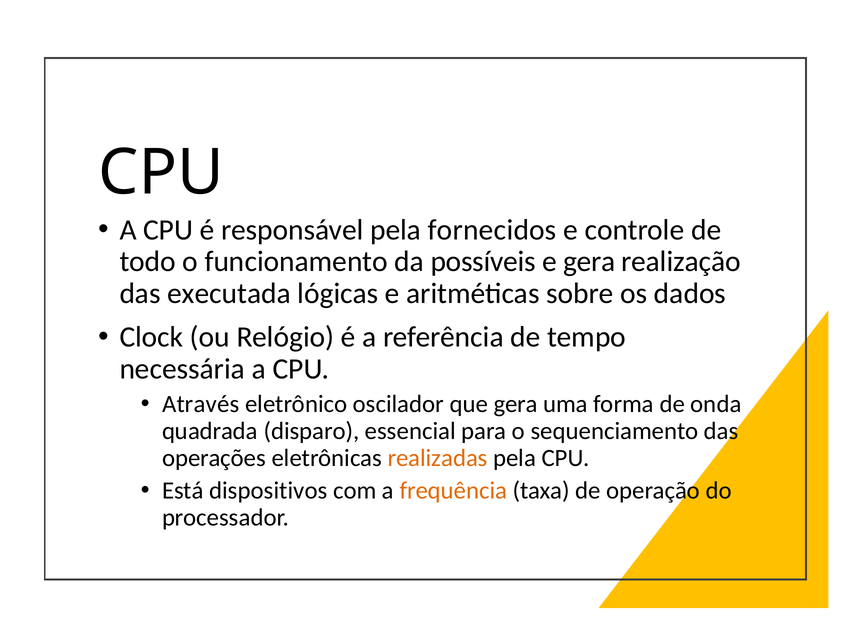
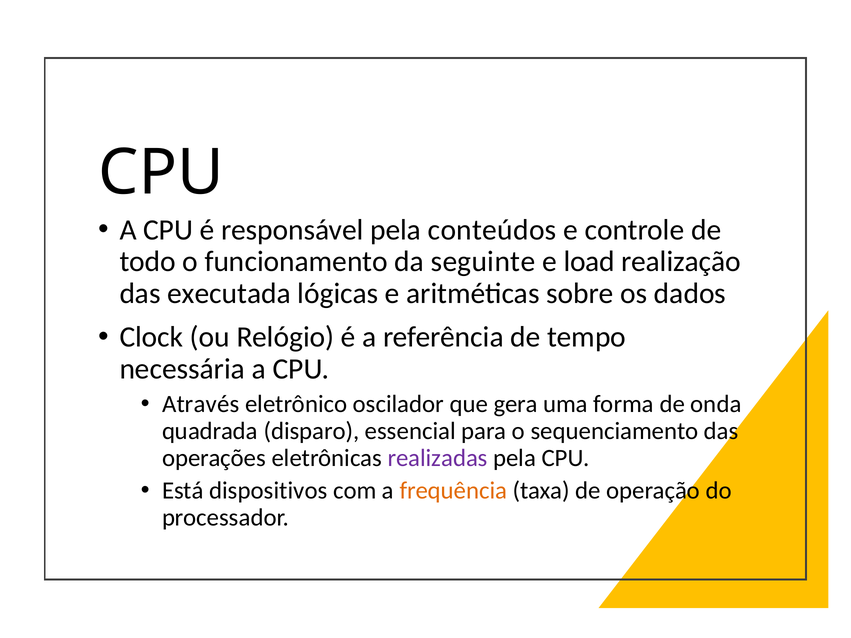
fornecidos: fornecidos -> conteúdos
possíveis: possíveis -> seguinte
e gera: gera -> load
realizadas colour: orange -> purple
